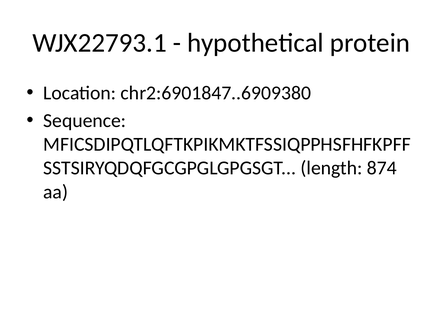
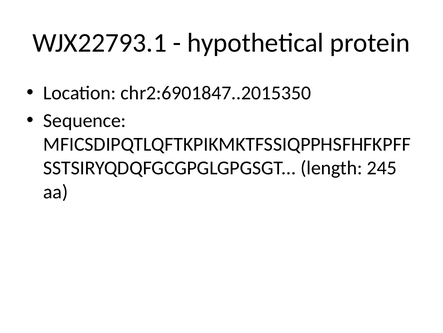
chr2:6901847..6909380: chr2:6901847..6909380 -> chr2:6901847..2015350
874: 874 -> 245
